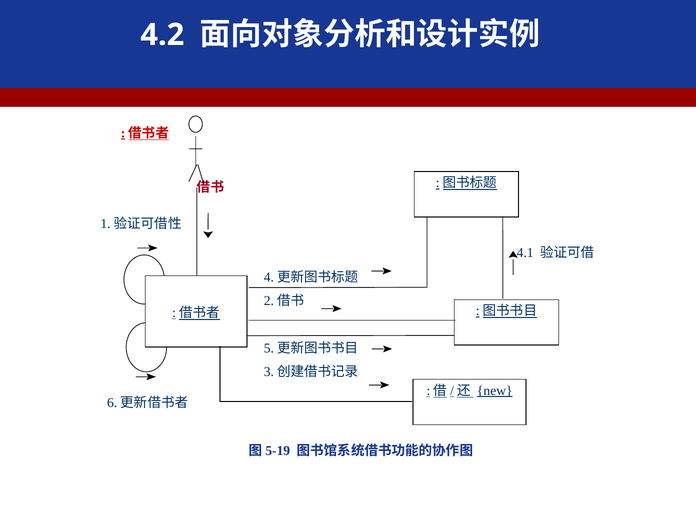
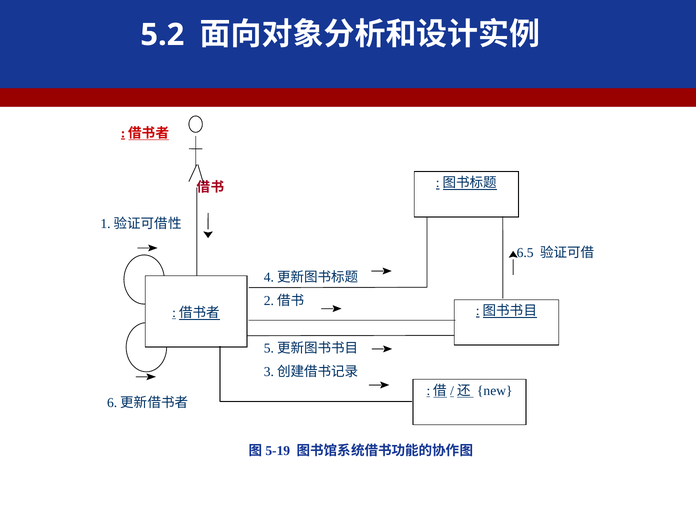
4.2: 4.2 -> 5.2
4.1: 4.1 -> 6.5
new underline: present -> none
